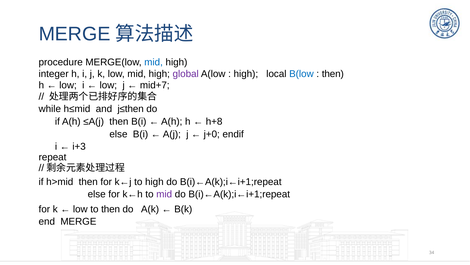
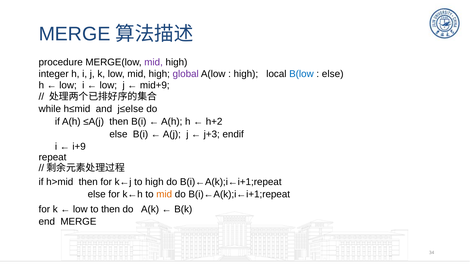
mid at (154, 62) colour: blue -> purple
then at (333, 74): then -> else
mid+7: mid+7 -> mid+9
j≤then: j≤then -> j≤else
h+8: h+8 -> h+2
j+0: j+0 -> j+3
i+3: i+3 -> i+9
mid at (164, 194) colour: purple -> orange
